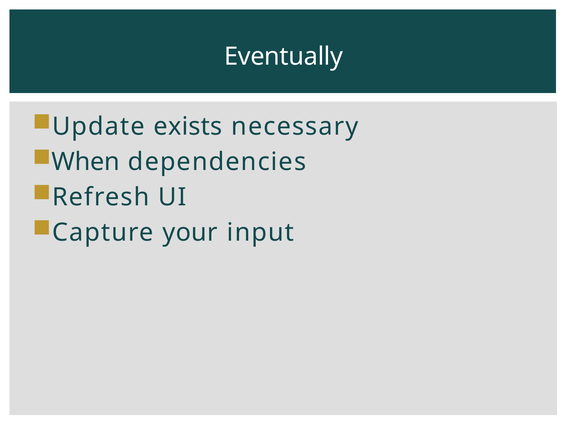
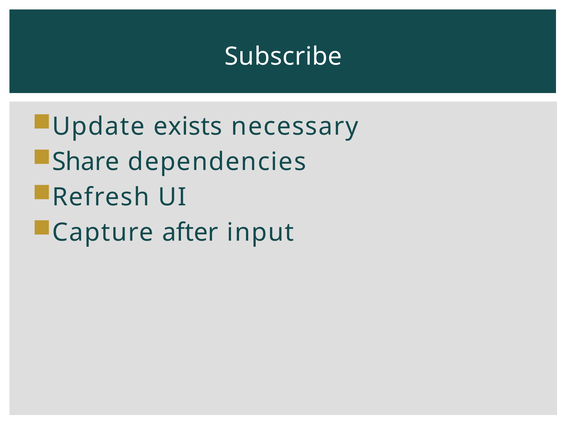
Eventually: Eventually -> Subscribe
When: When -> Share
your: your -> after
